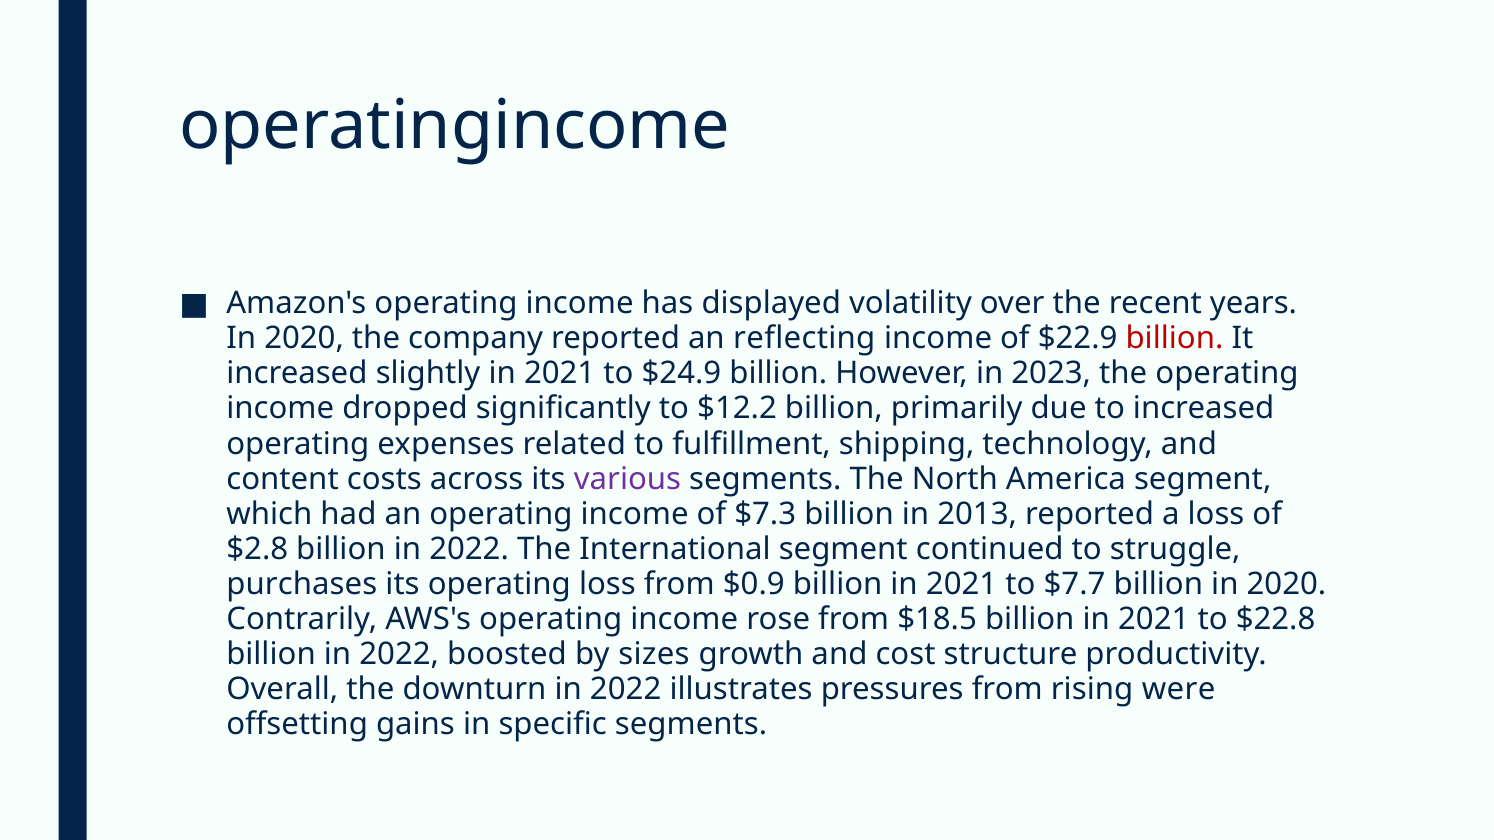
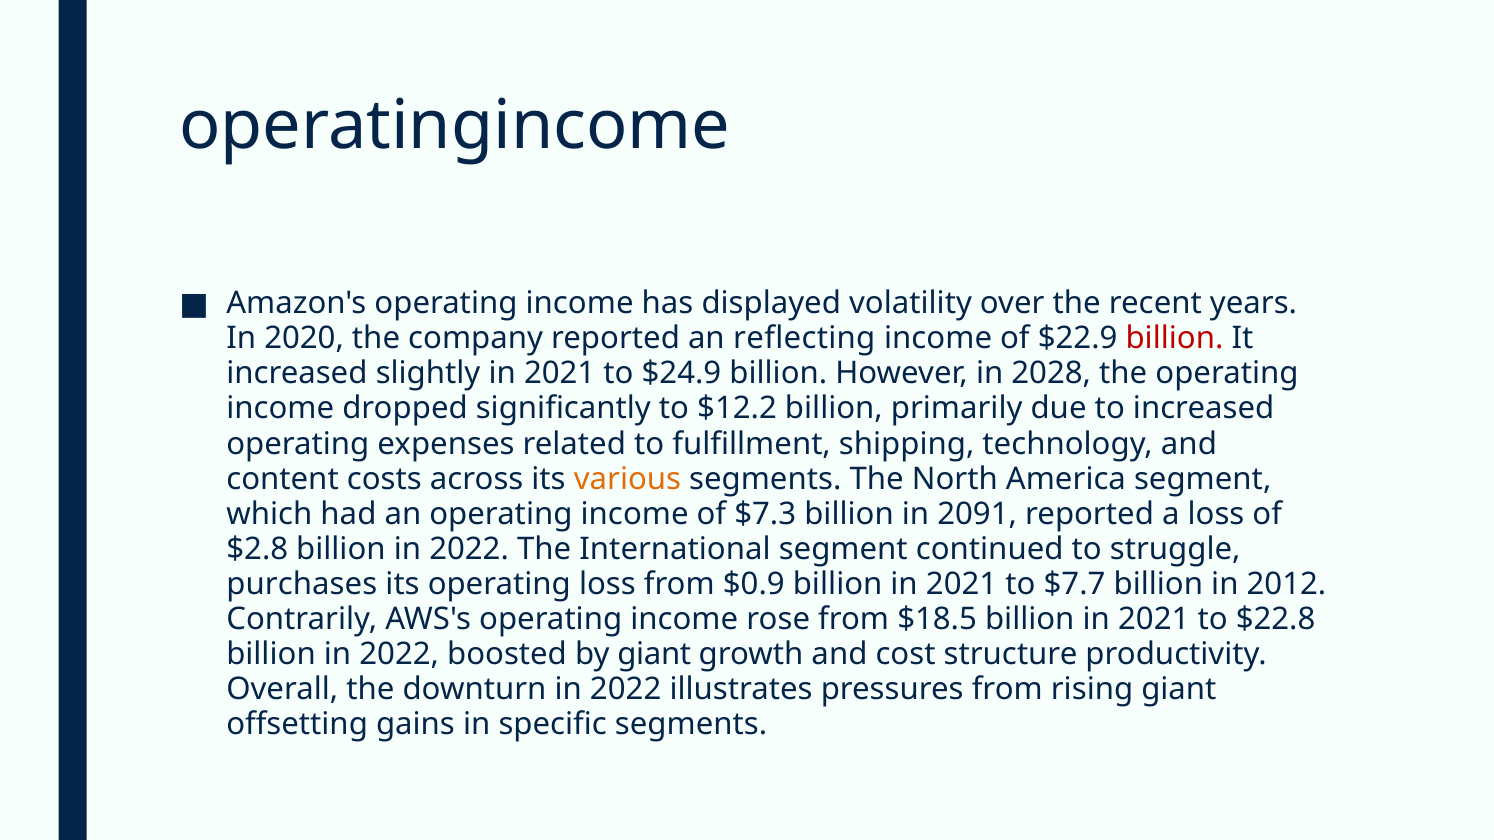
2023: 2023 -> 2028
various colour: purple -> orange
2013: 2013 -> 2091
billion in 2020: 2020 -> 2012
by sizes: sizes -> giant
rising were: were -> giant
